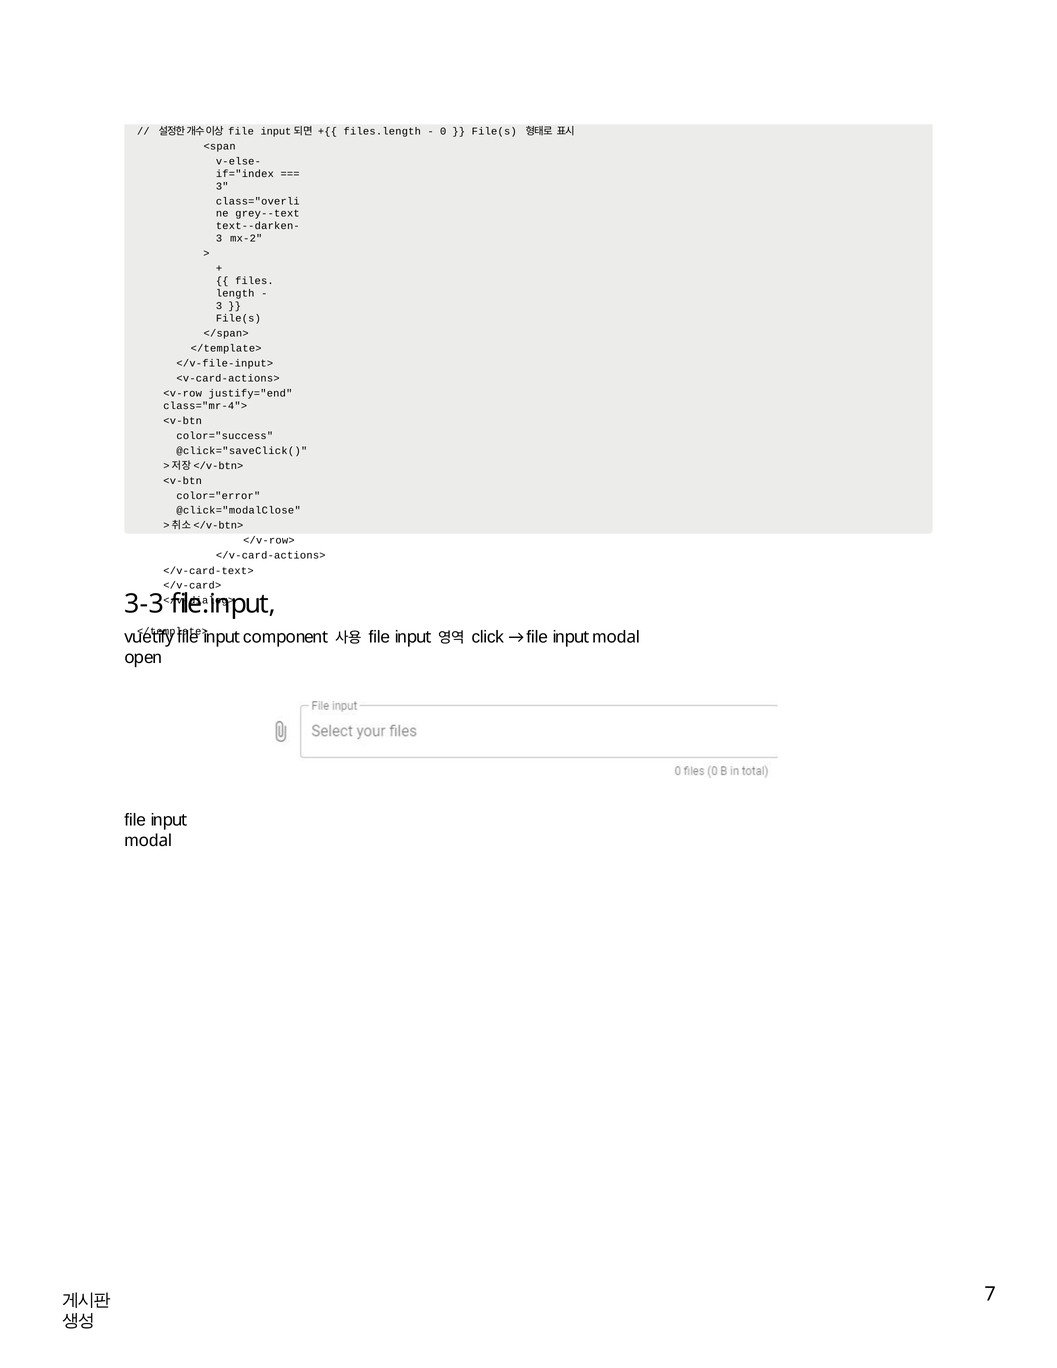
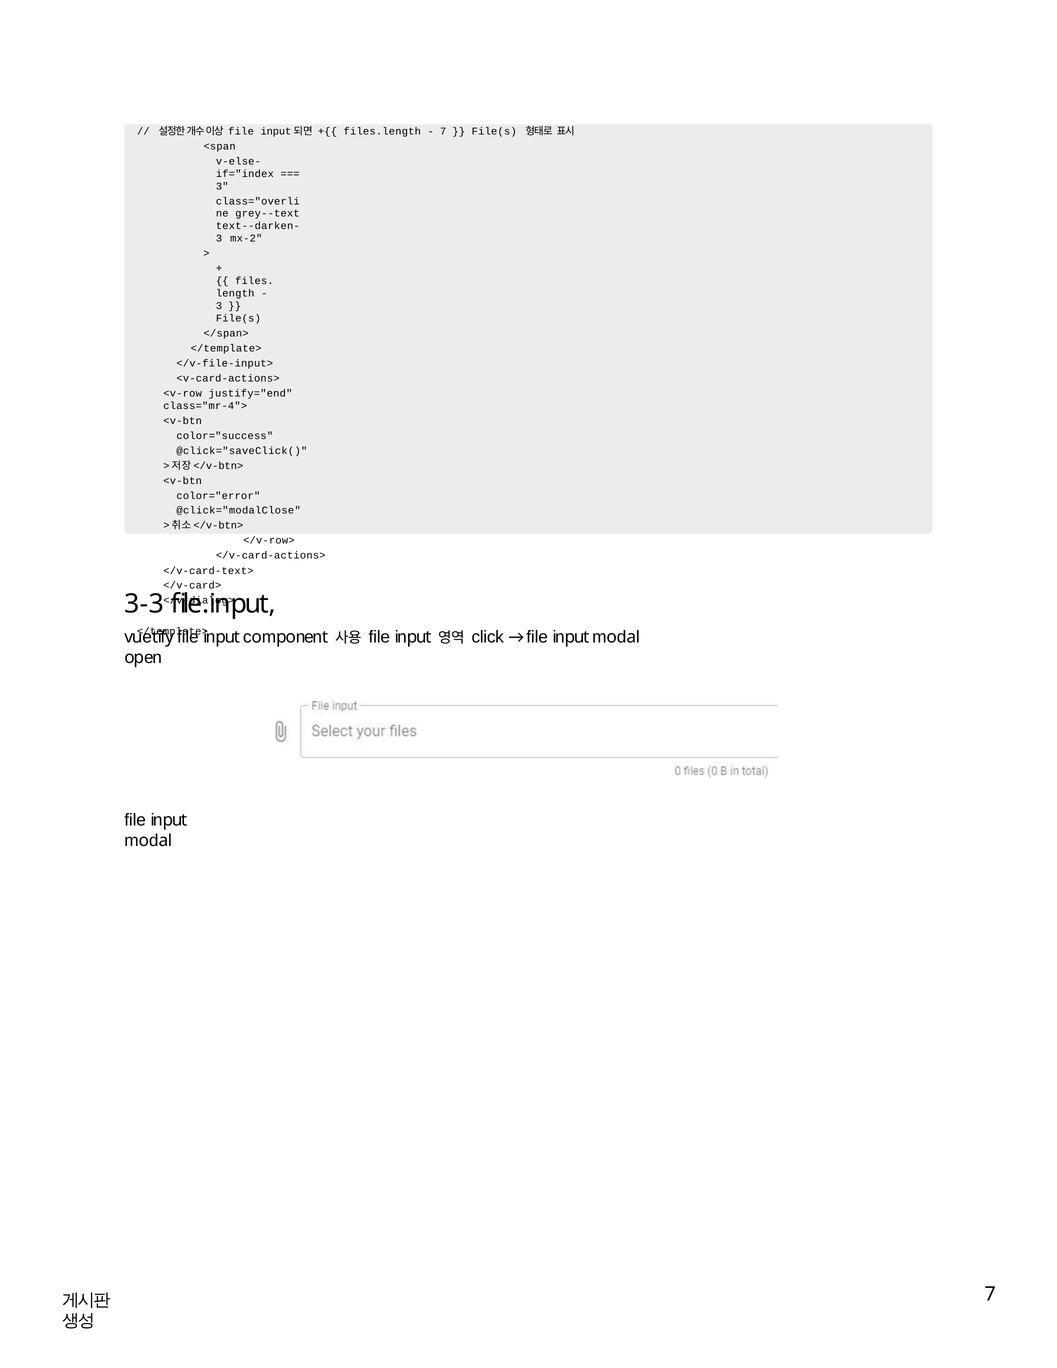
0 at (443, 131): 0 -> 7
